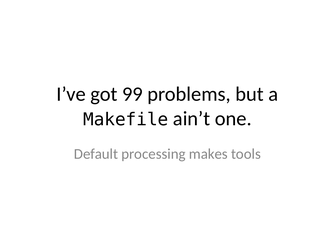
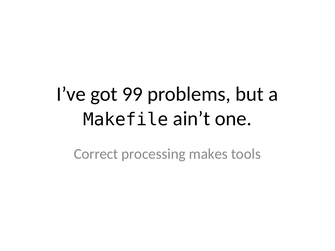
Default: Default -> Correct
